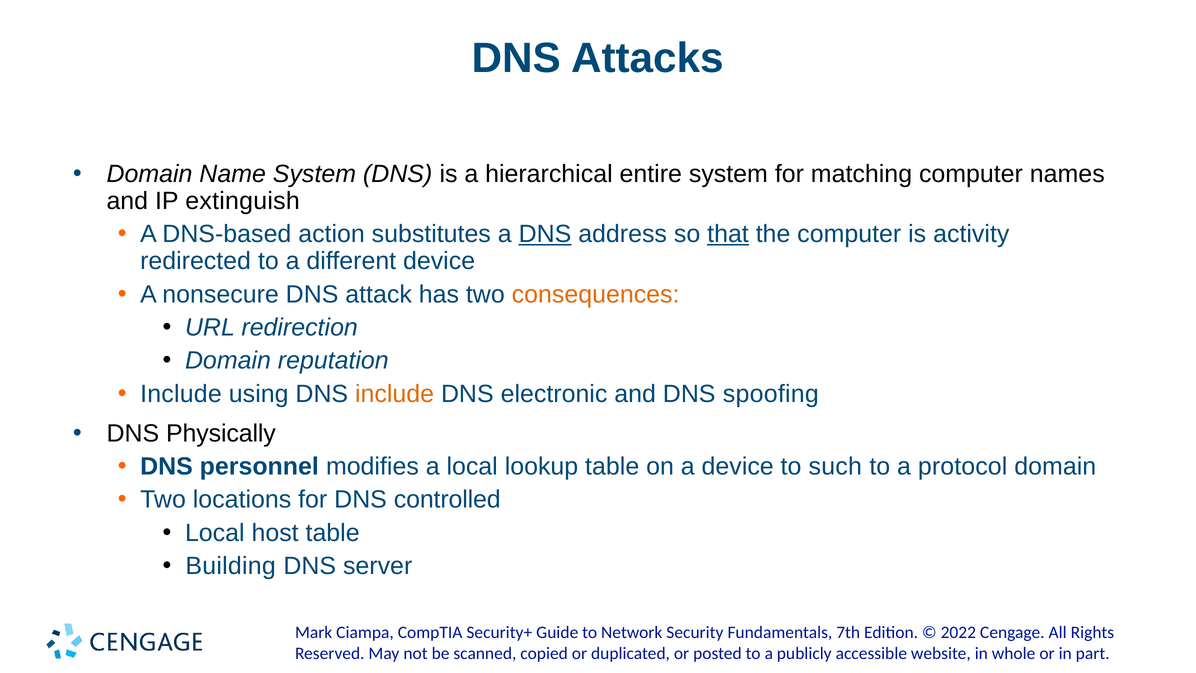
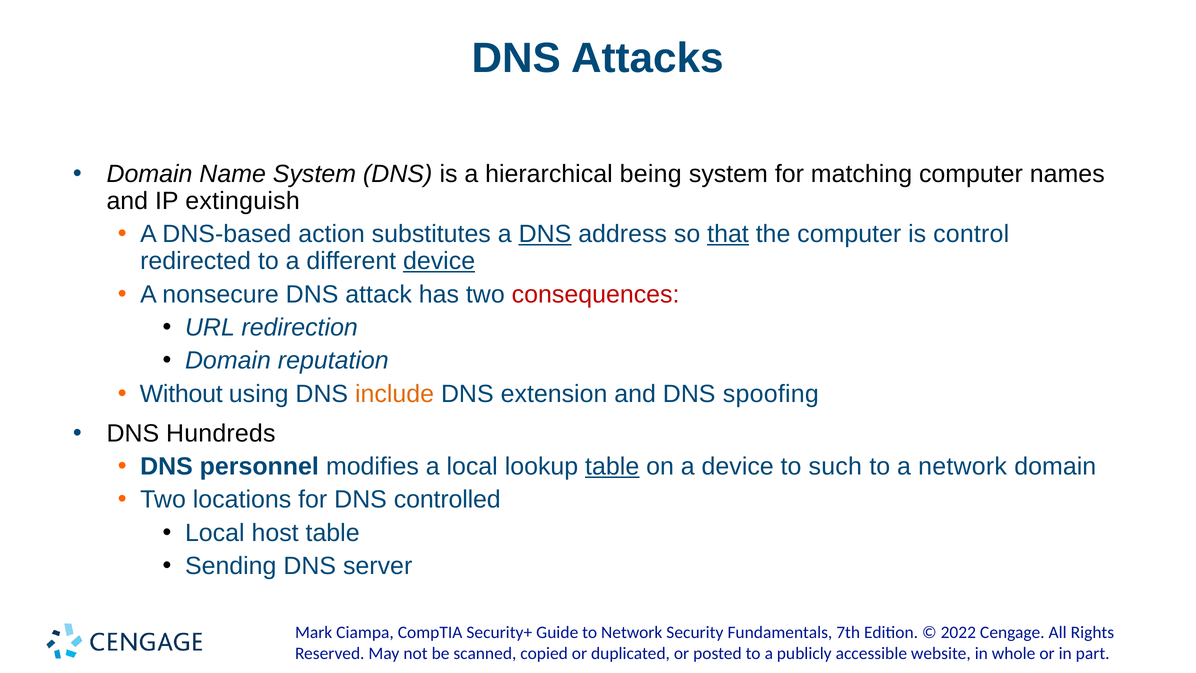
entire: entire -> being
activity: activity -> control
device at (439, 261) underline: none -> present
consequences colour: orange -> red
Include at (181, 394): Include -> Without
electronic: electronic -> extension
Physically: Physically -> Hundreds
table at (612, 466) underline: none -> present
a protocol: protocol -> network
Building: Building -> Sending
